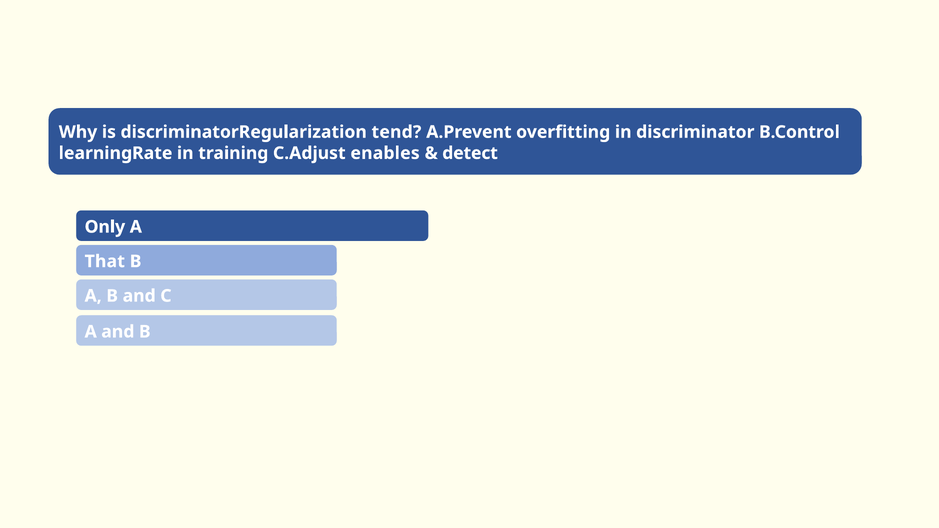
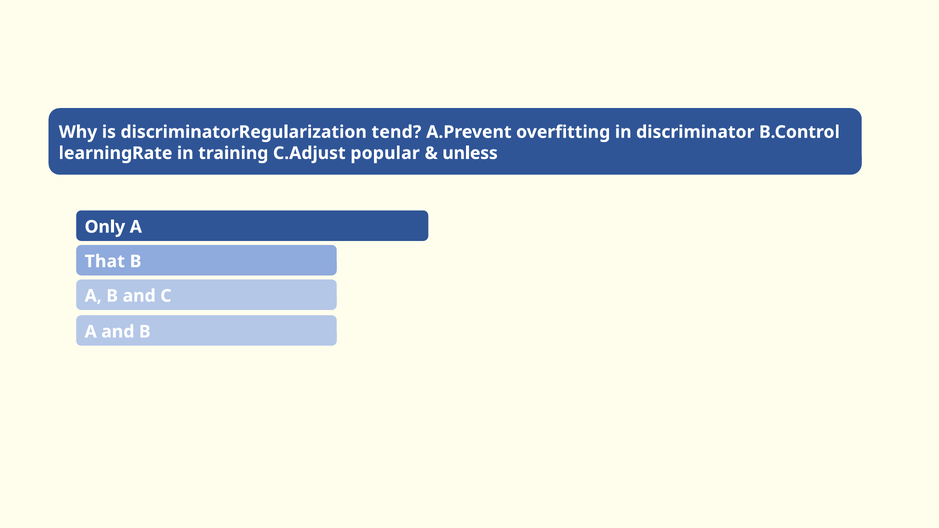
enables: enables -> popular
detect: detect -> unless
